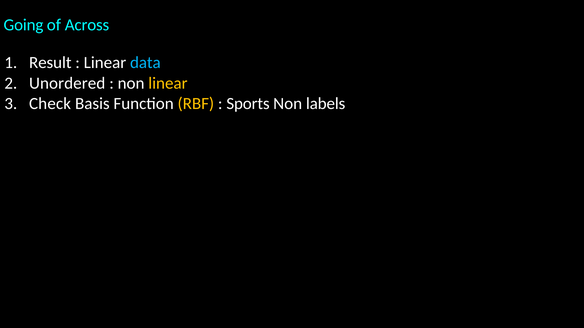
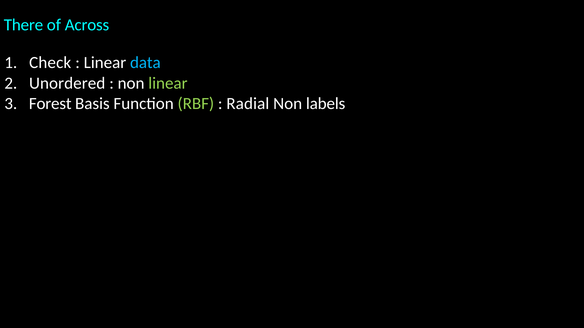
Going: Going -> There
Result: Result -> Check
linear at (168, 83) colour: yellow -> light green
Check: Check -> Forest
RBF colour: yellow -> light green
Sports: Sports -> Radial
